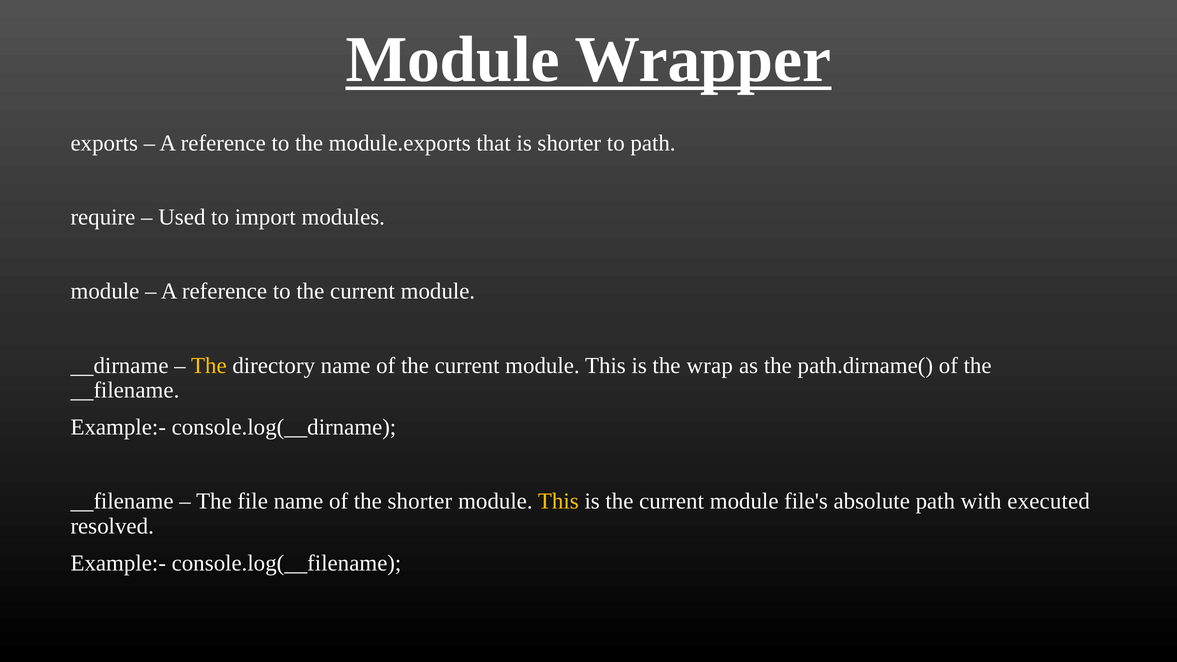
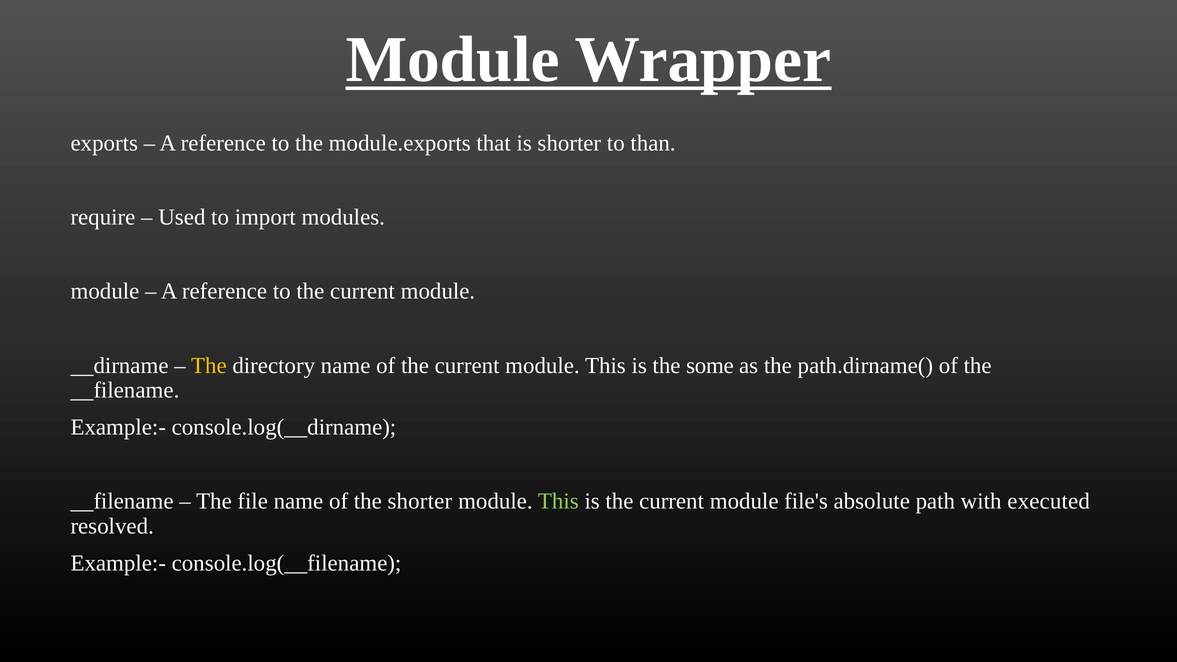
to path: path -> than
wrap: wrap -> some
This at (558, 501) colour: yellow -> light green
